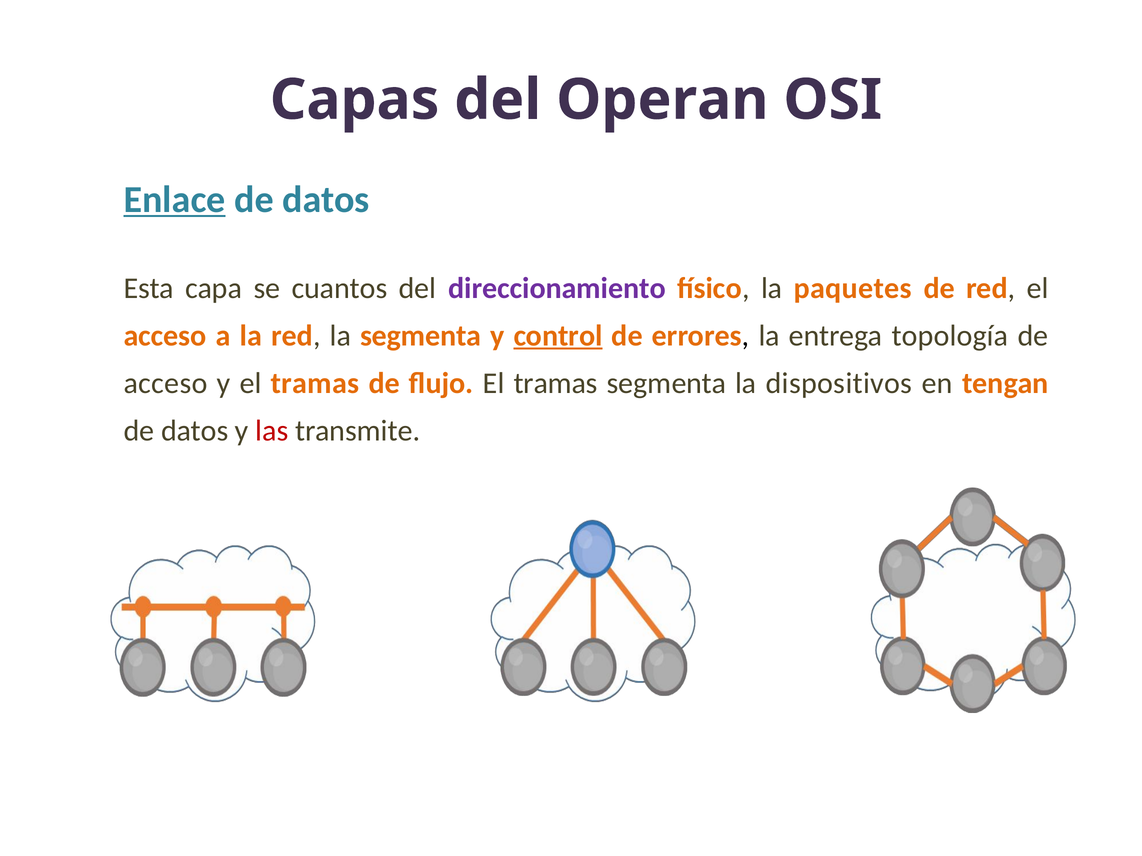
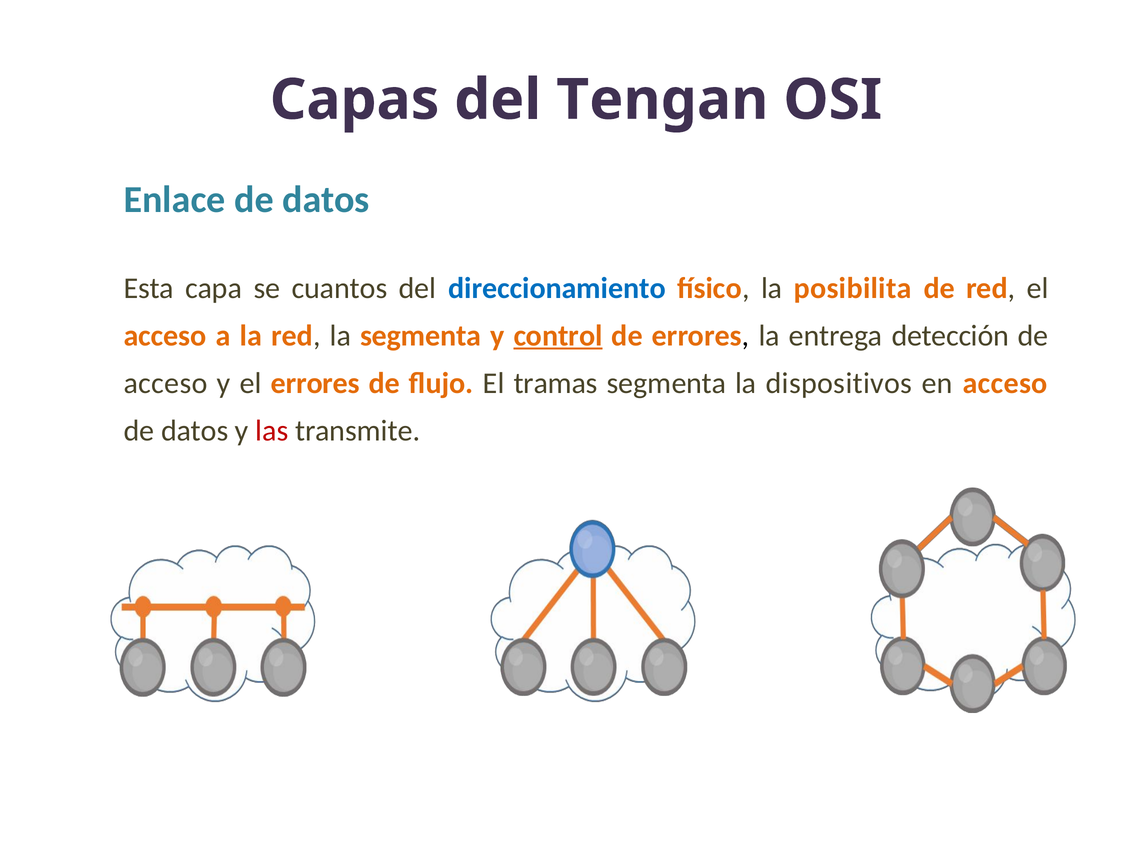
Operan: Operan -> Tengan
Enlace underline: present -> none
direccionamiento colour: purple -> blue
paquetes: paquetes -> posibilita
topología: topología -> detección
y el tramas: tramas -> errores
en tengan: tengan -> acceso
